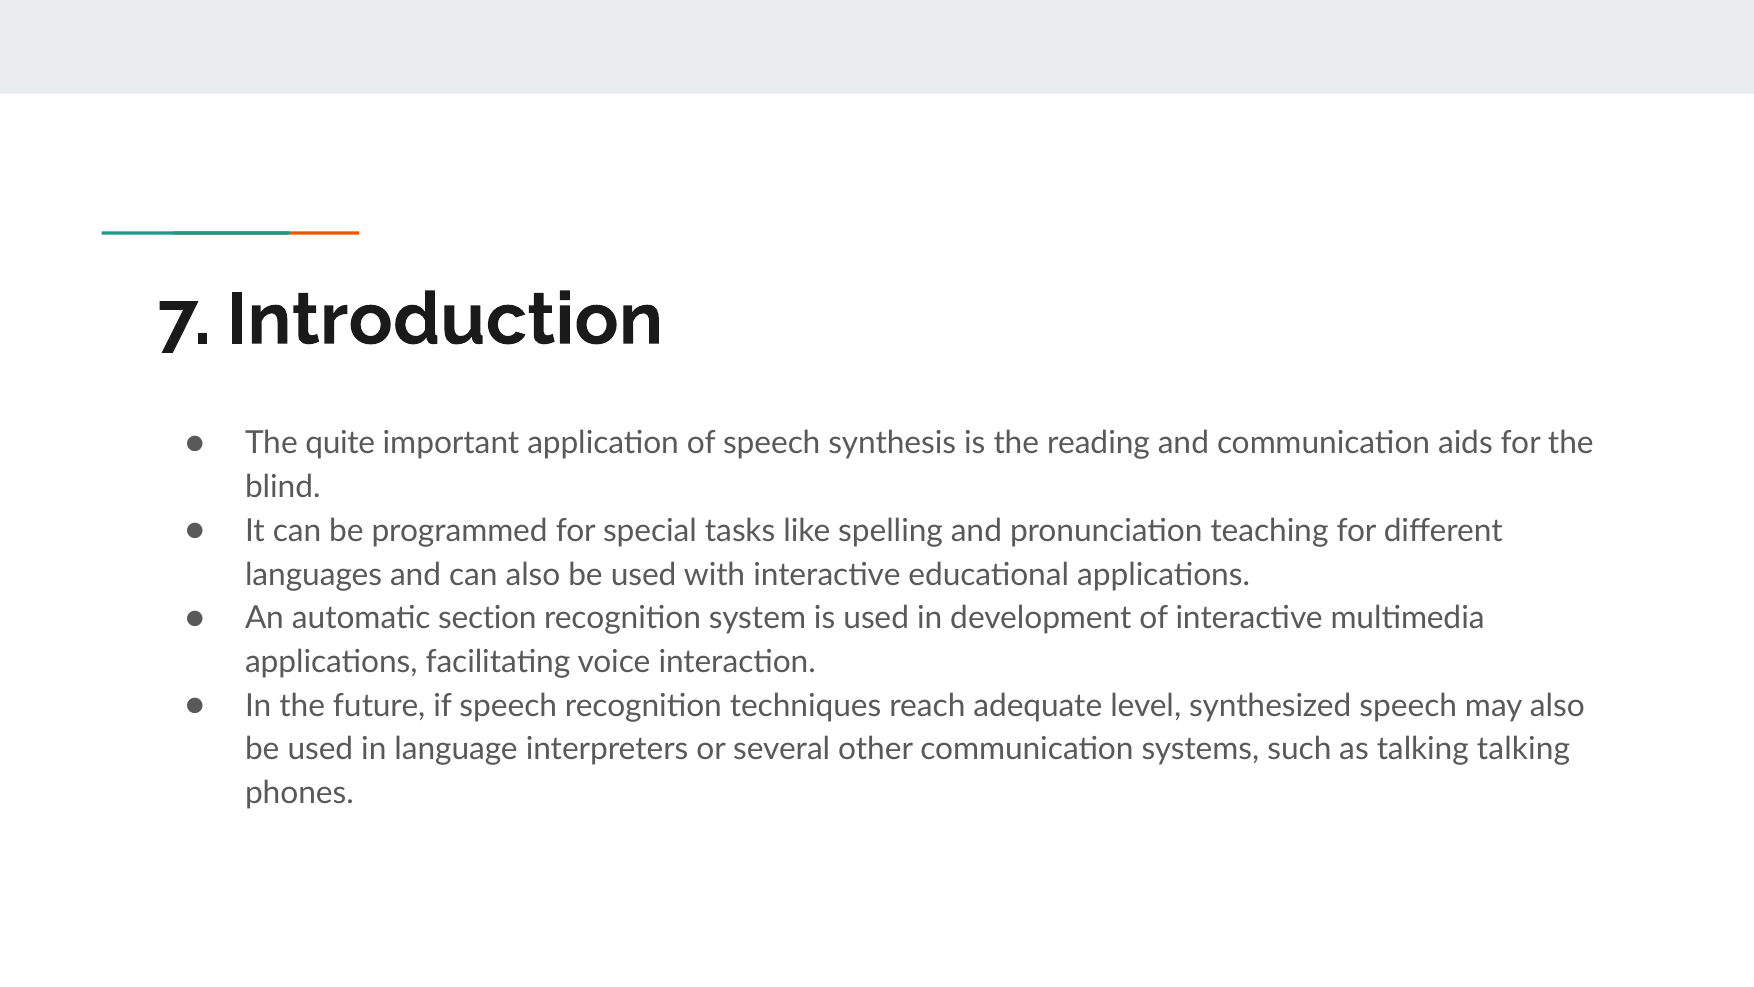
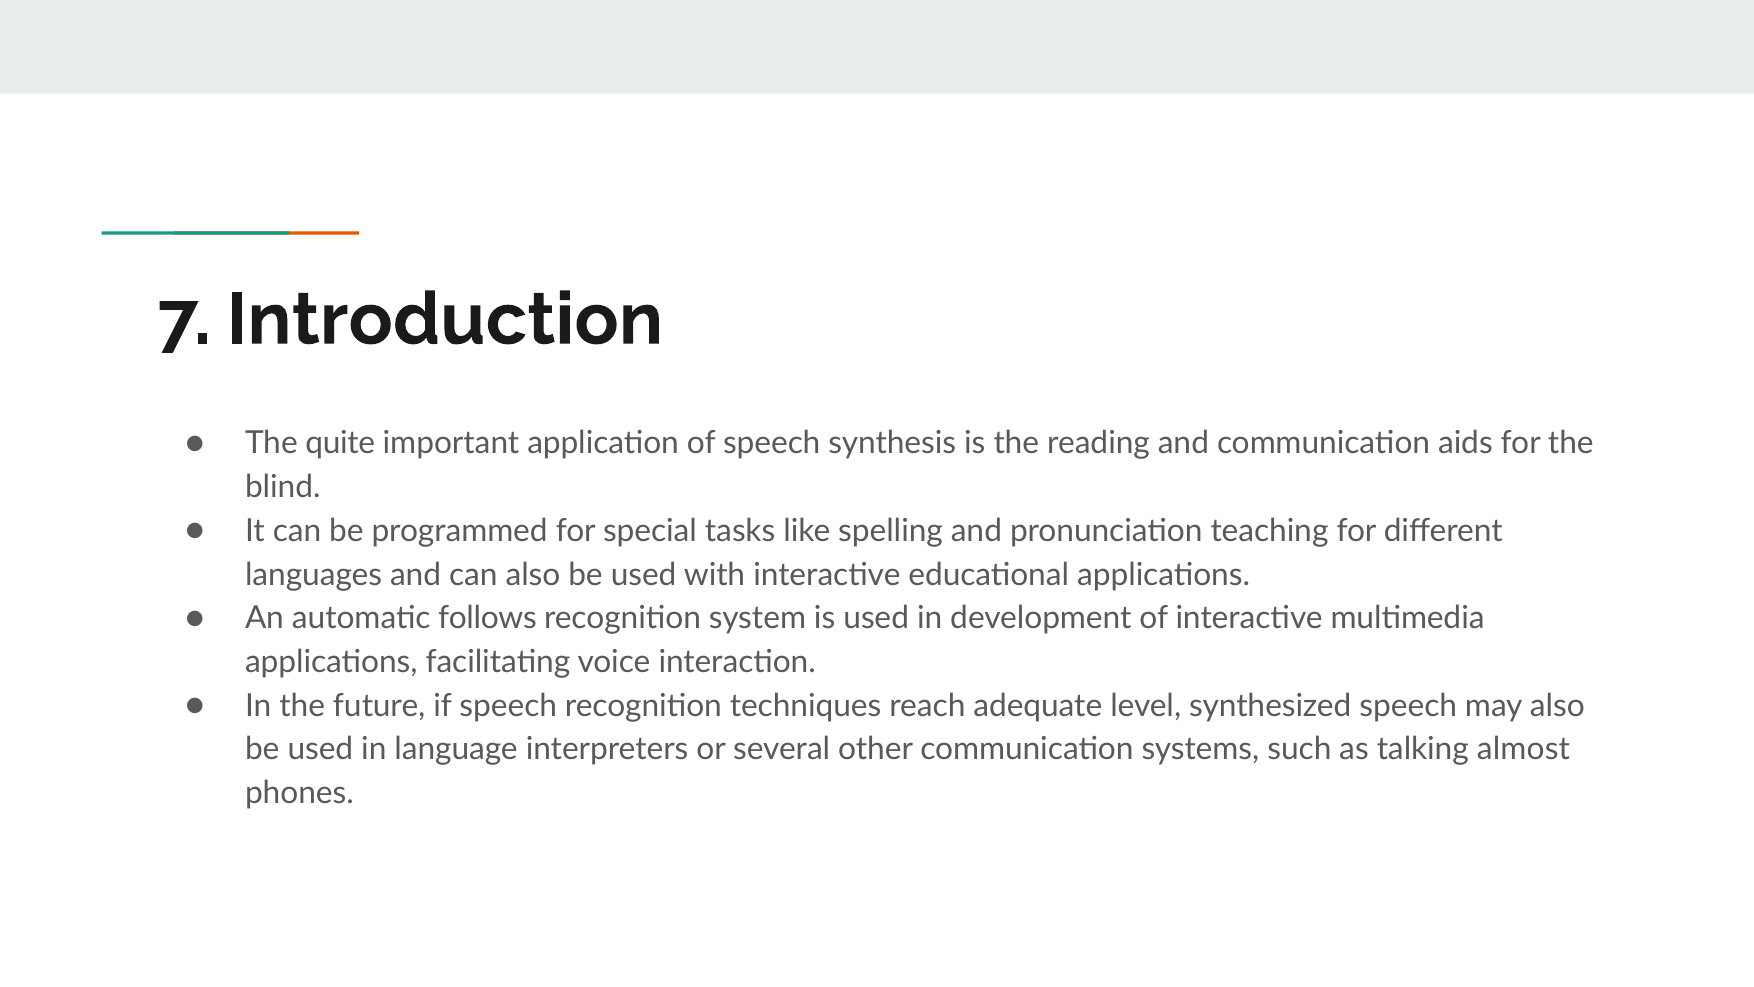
section: section -> follows
talking talking: talking -> almost
